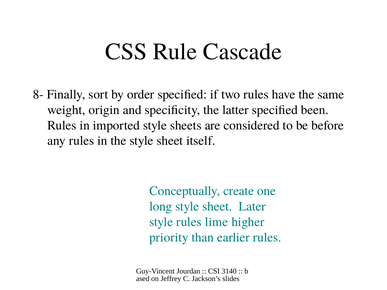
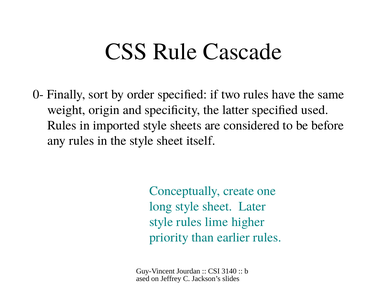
8-: 8- -> 0-
been: been -> used
